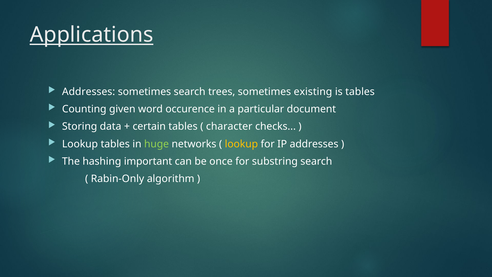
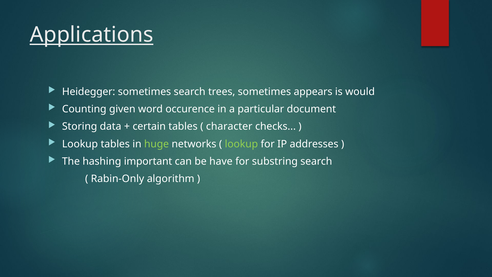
Addresses at (89, 92): Addresses -> Heidegger
existing: existing -> appears
is tables: tables -> would
lookup at (241, 144) colour: yellow -> light green
once: once -> have
